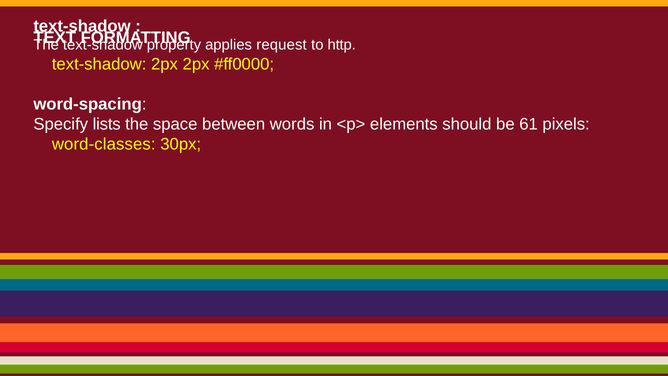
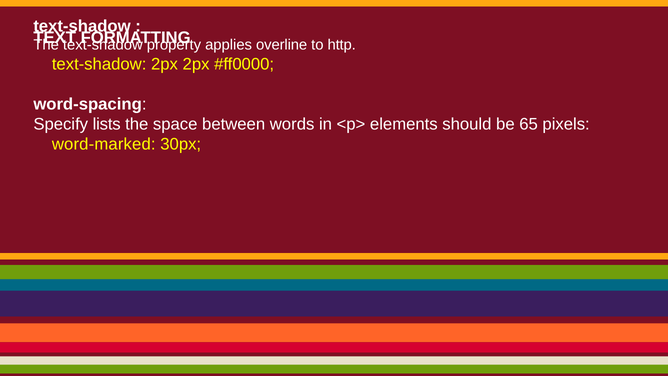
request: request -> overline
61: 61 -> 65
word-classes: word-classes -> word-marked
